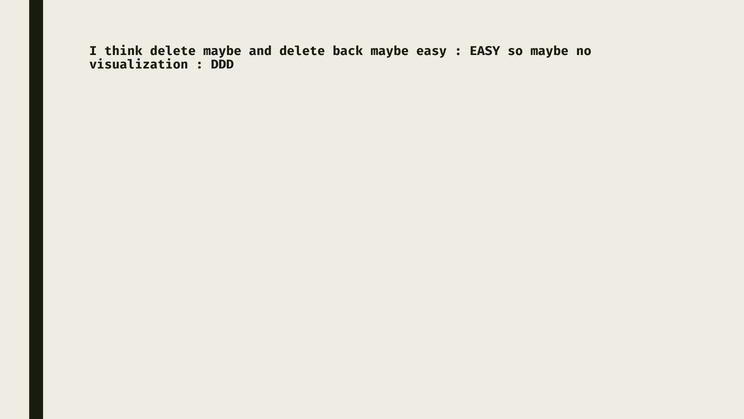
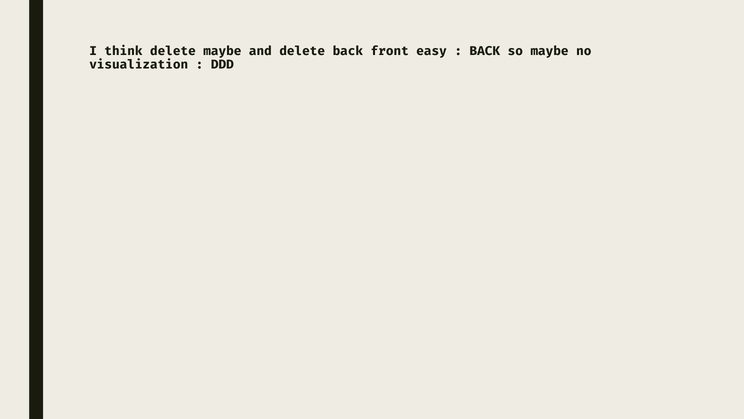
back maybe: maybe -> front
EASY at (485, 51): EASY -> BACK
